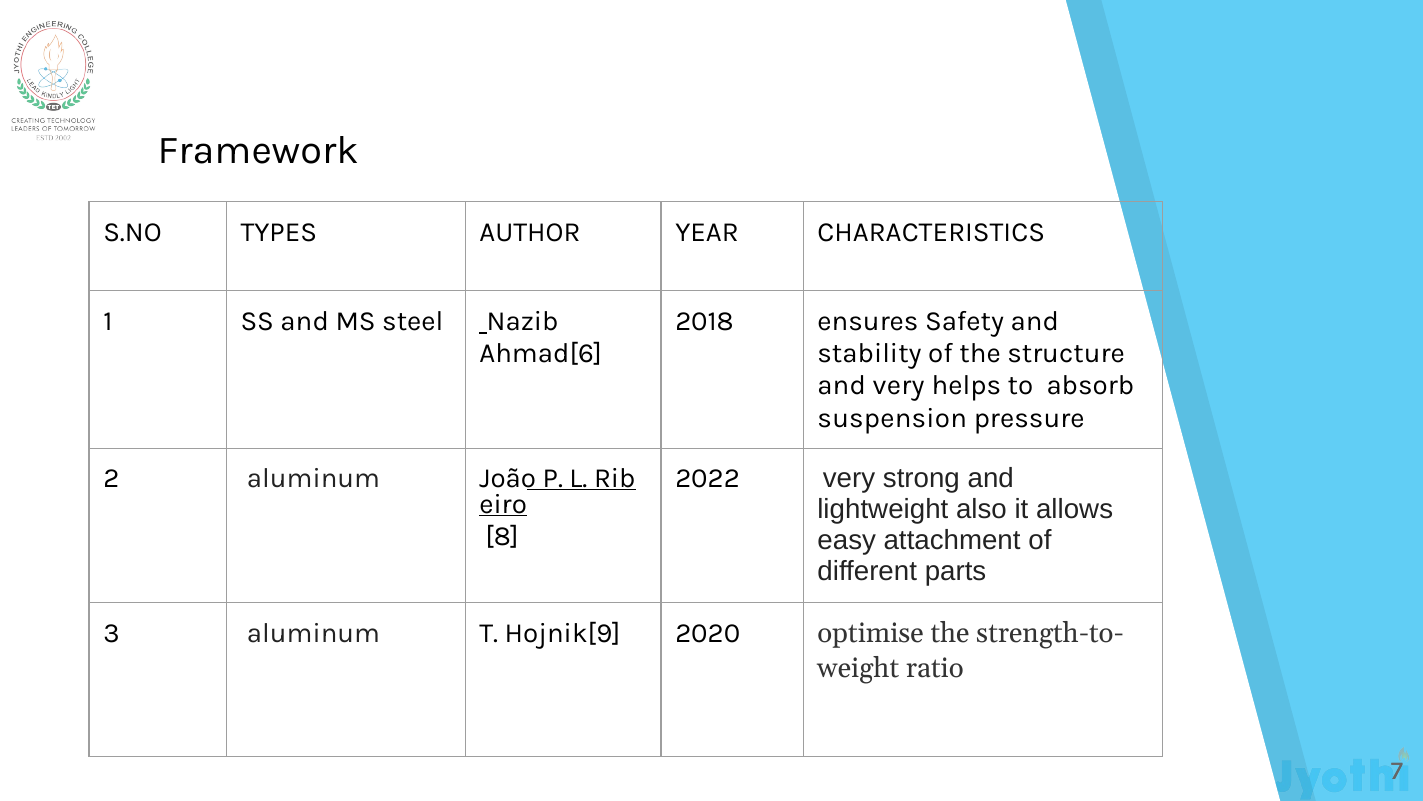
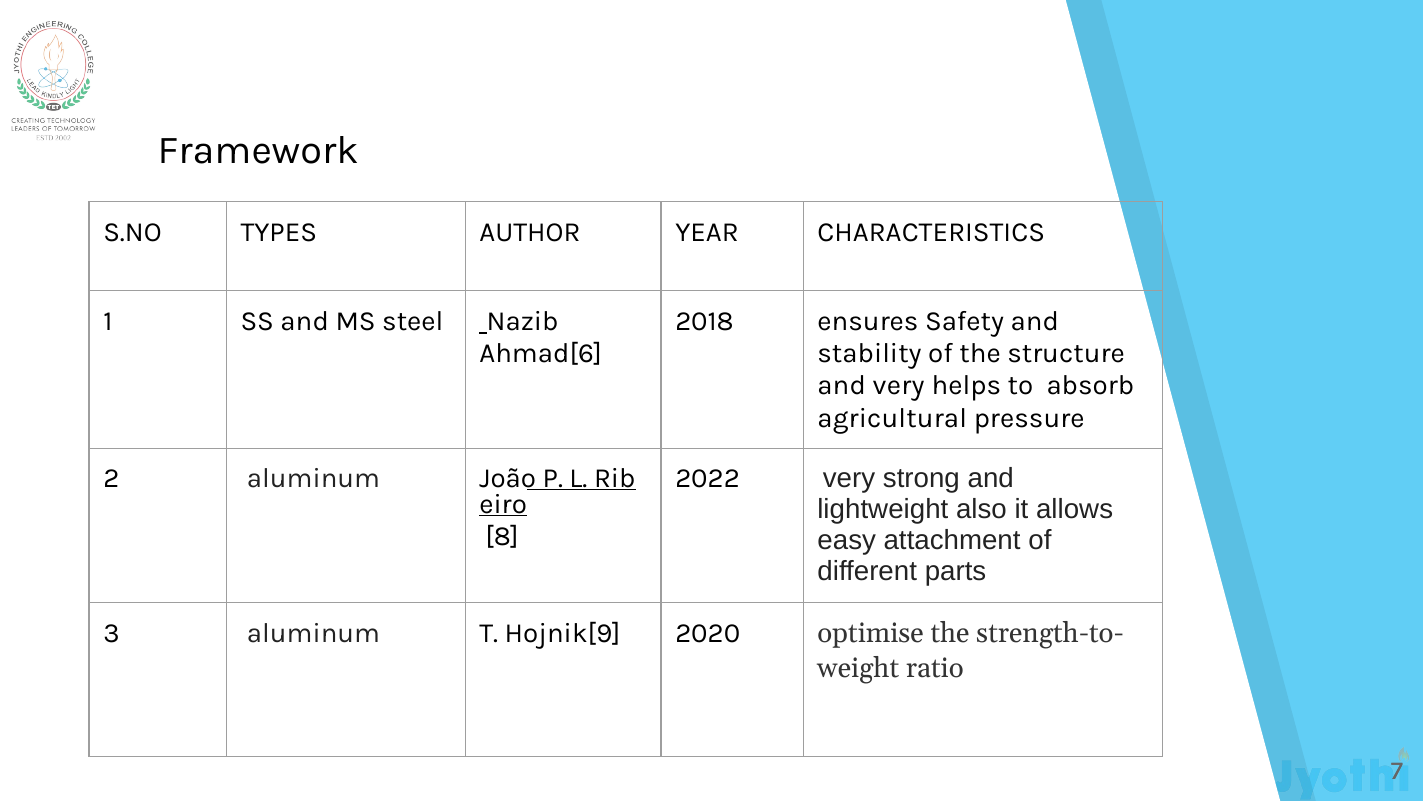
suspension: suspension -> agricultural
